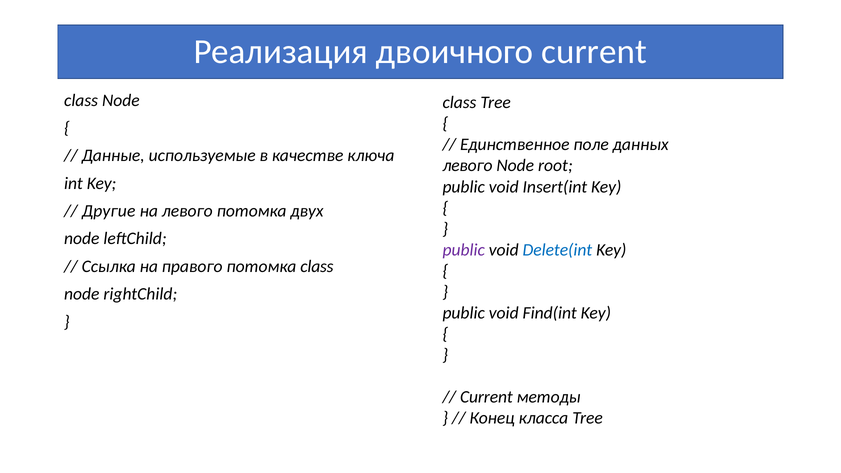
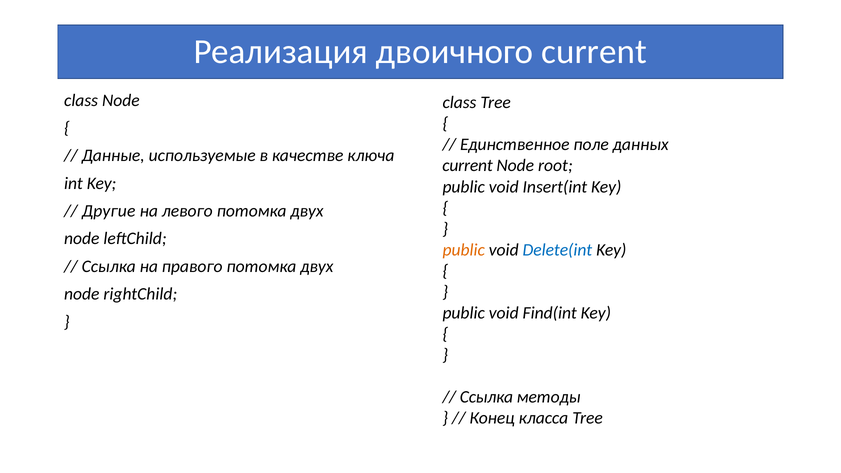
левого at (468, 166): левого -> current
public at (464, 250) colour: purple -> orange
правого потомка class: class -> двух
Current at (486, 397): Current -> Ссылка
